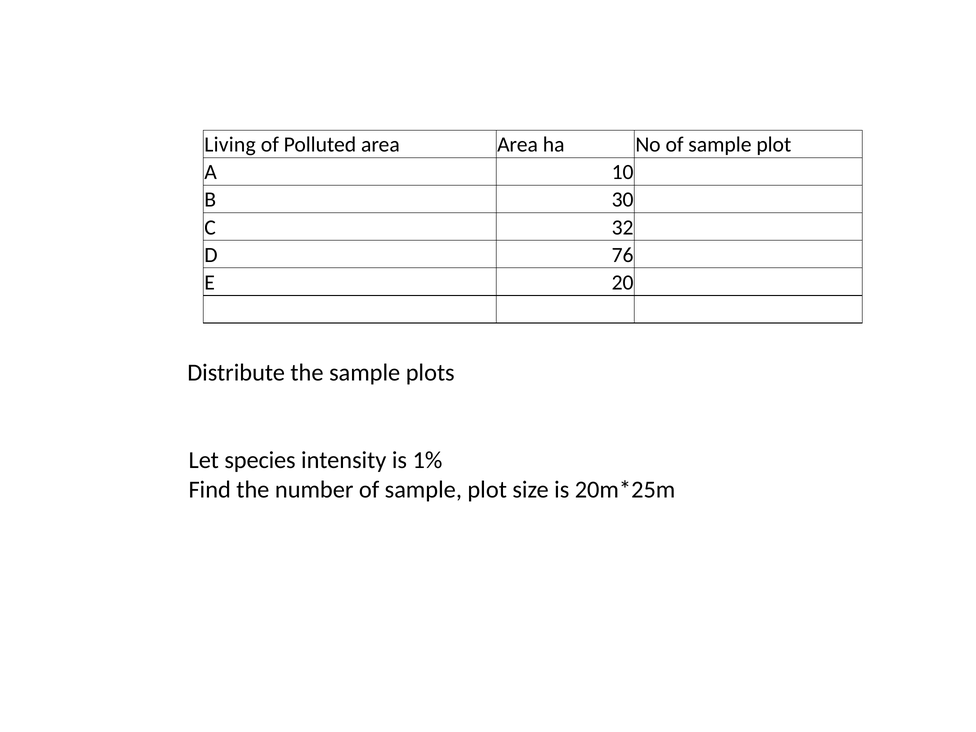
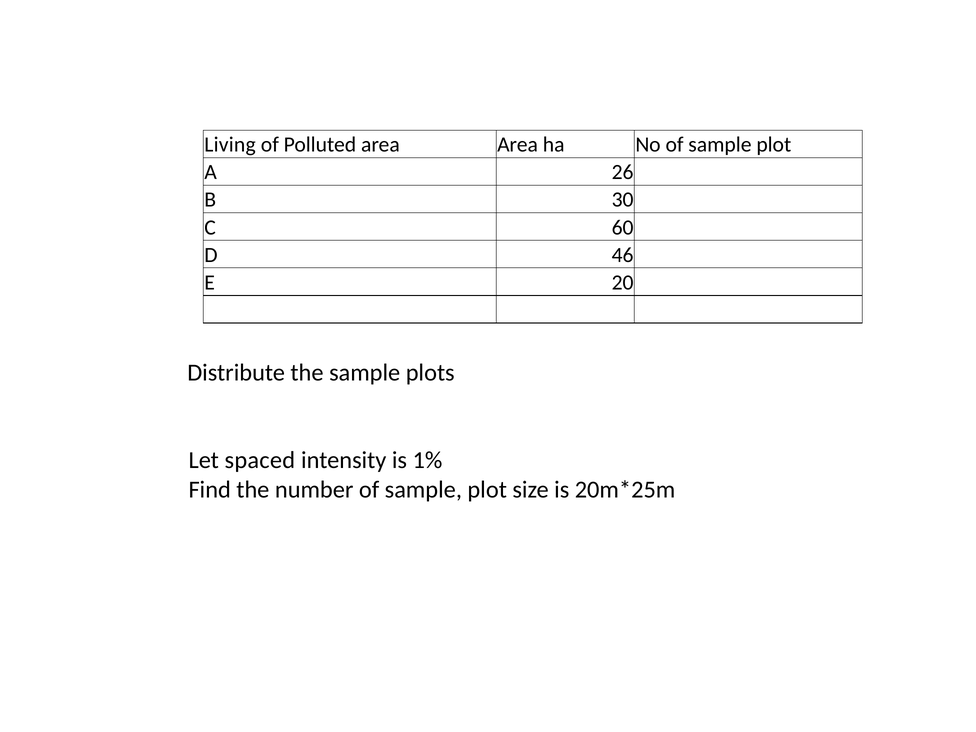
10: 10 -> 26
32: 32 -> 60
76: 76 -> 46
species: species -> spaced
